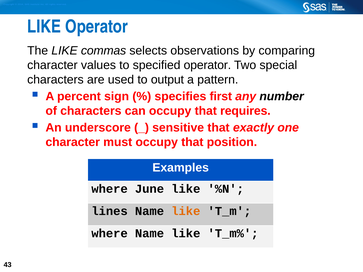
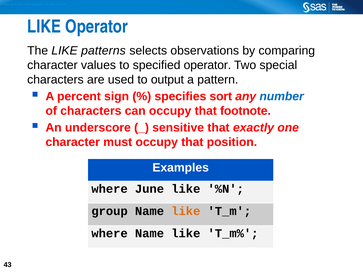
commas: commas -> patterns
first: first -> sort
number colour: black -> blue
requires: requires -> footnote
lines: lines -> group
